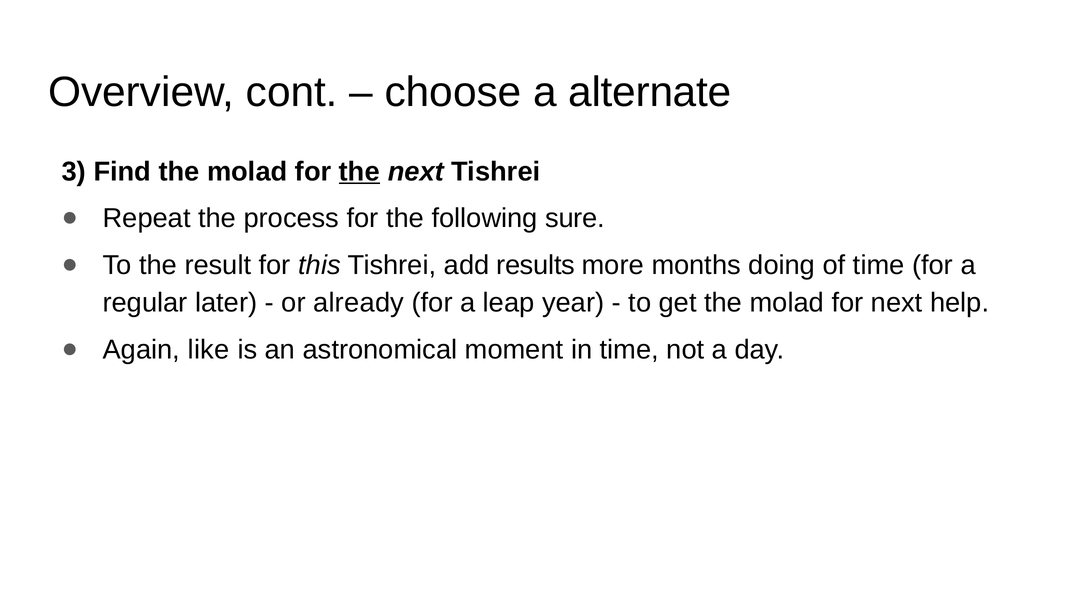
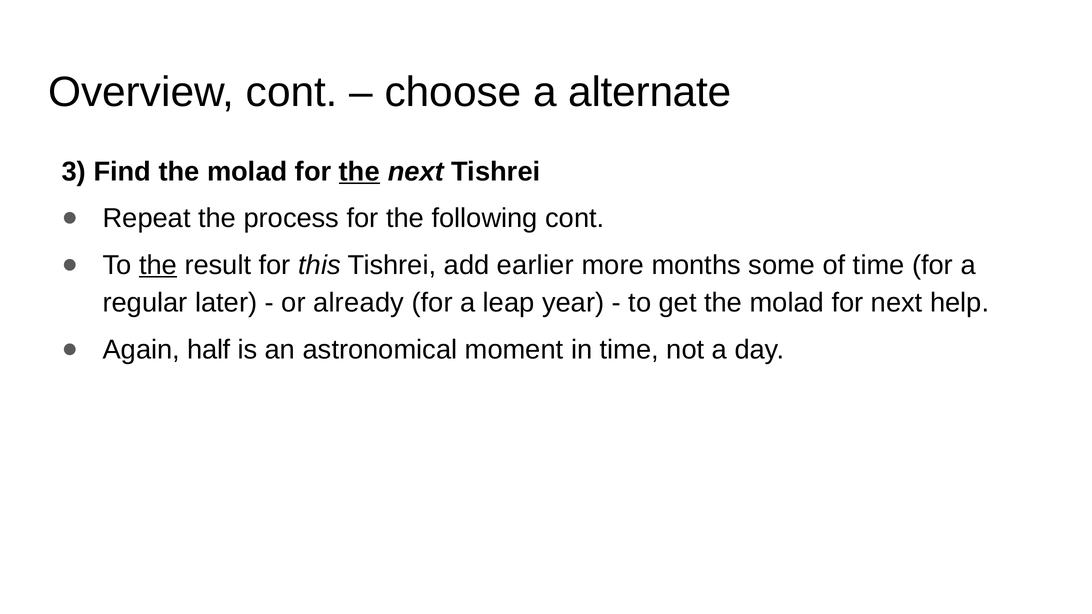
following sure: sure -> cont
the at (158, 265) underline: none -> present
results: results -> earlier
doing: doing -> some
like: like -> half
